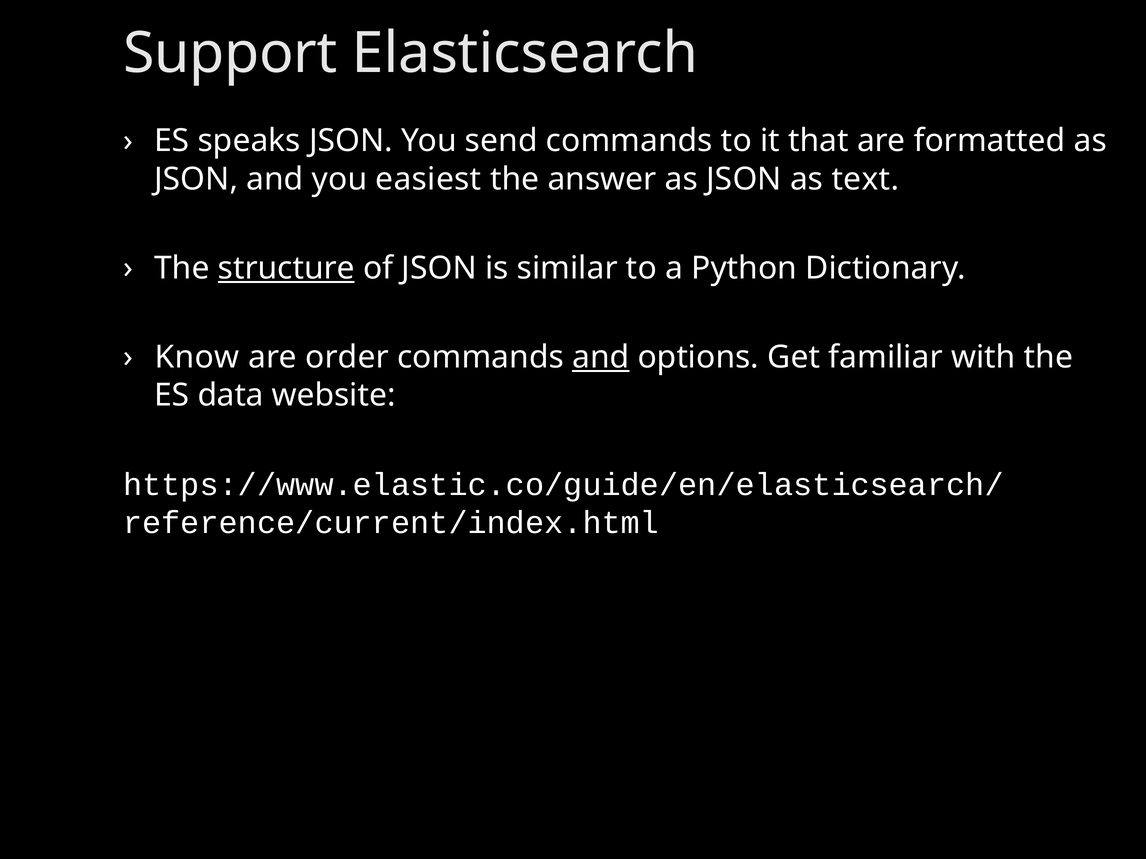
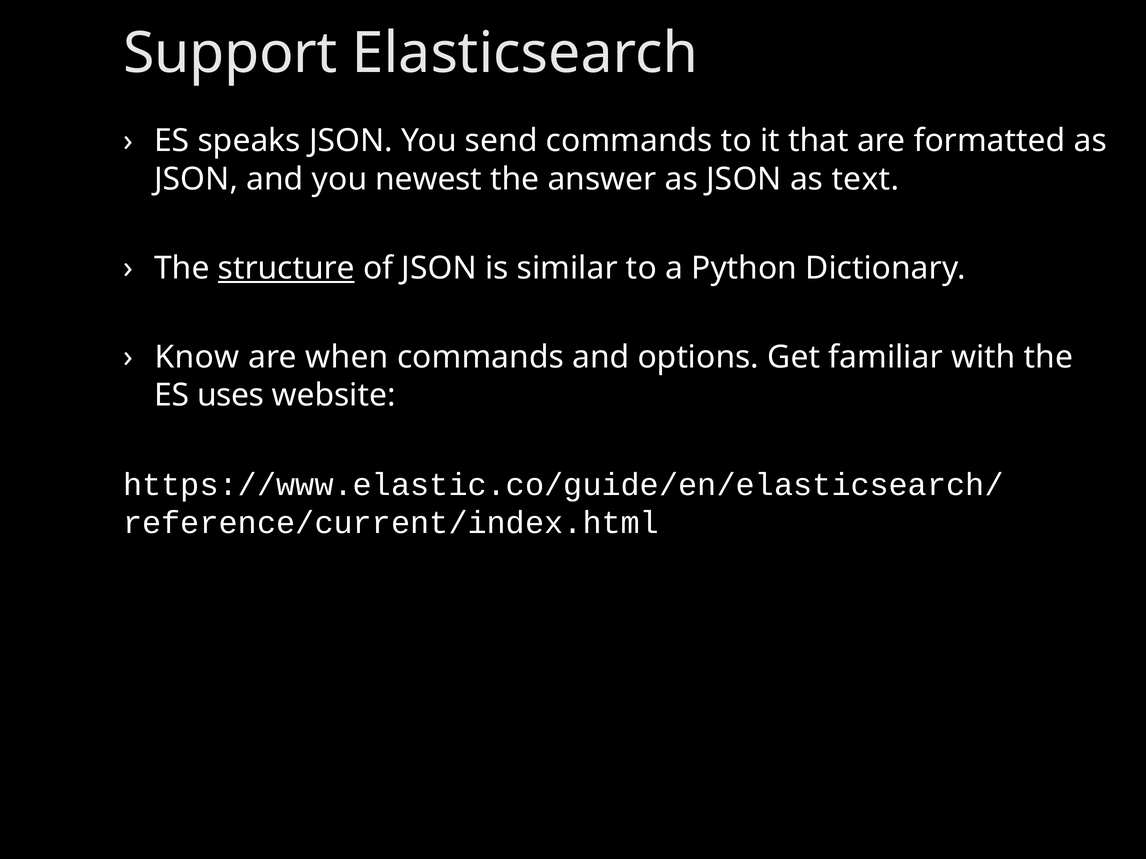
easiest: easiest -> newest
order: order -> when
and at (601, 357) underline: present -> none
data: data -> uses
